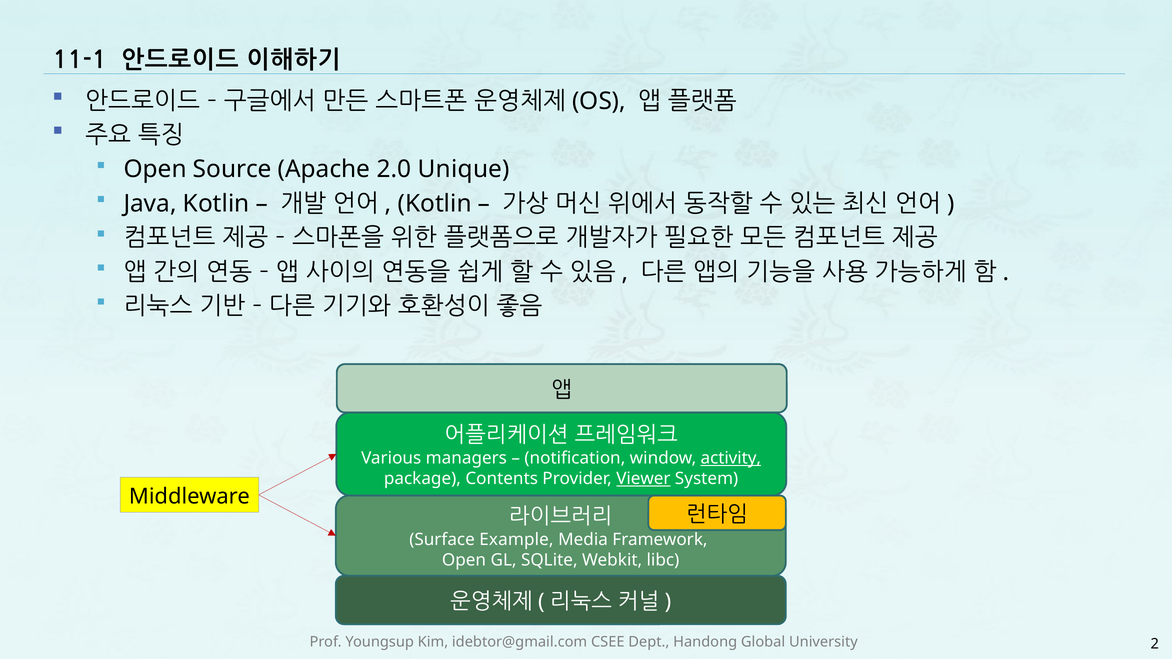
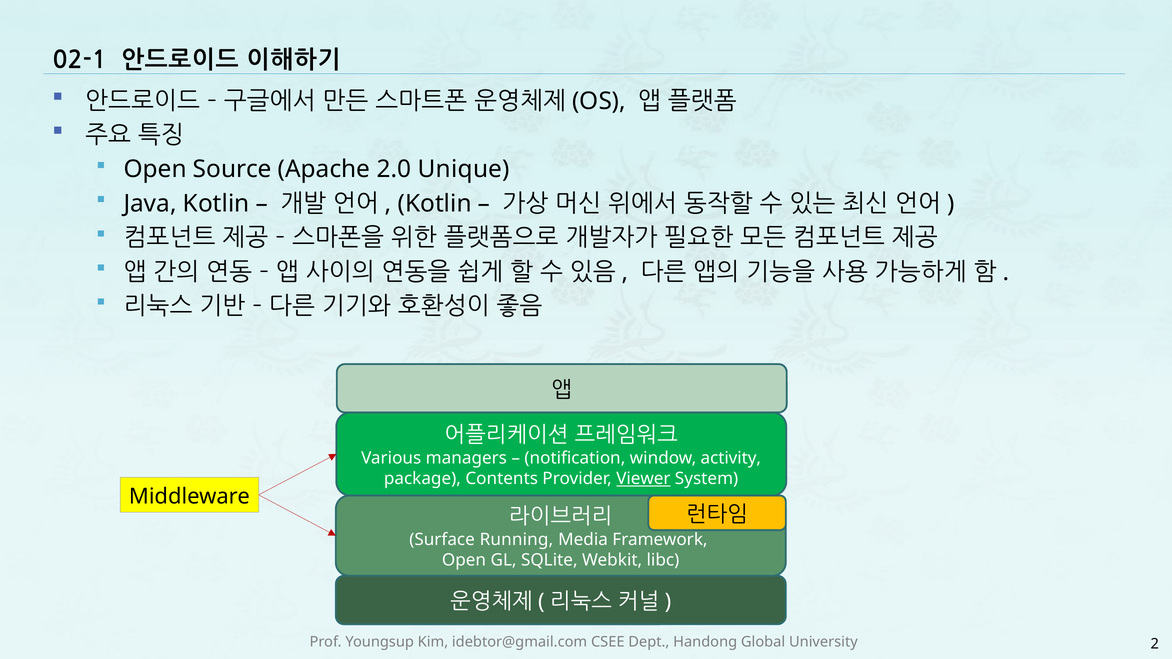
11-1: 11-1 -> 02-1
activity underline: present -> none
Example: Example -> Running
